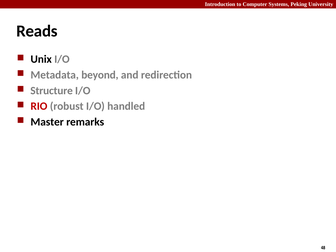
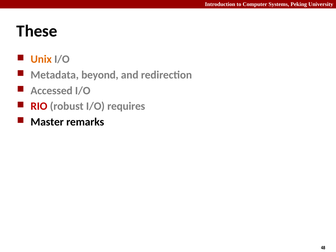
Reads: Reads -> These
Unix colour: black -> orange
Structure: Structure -> Accessed
handled: handled -> requires
